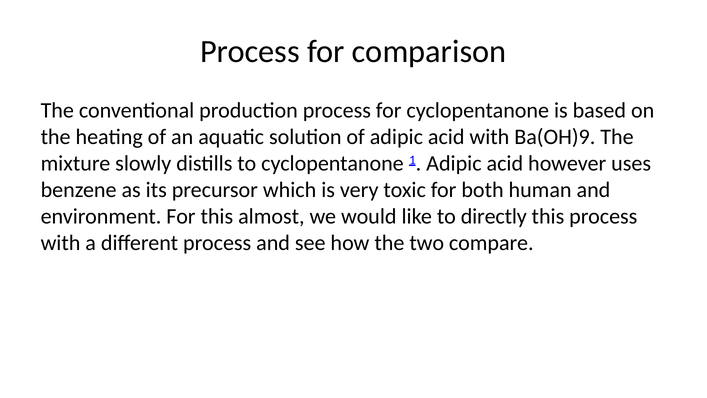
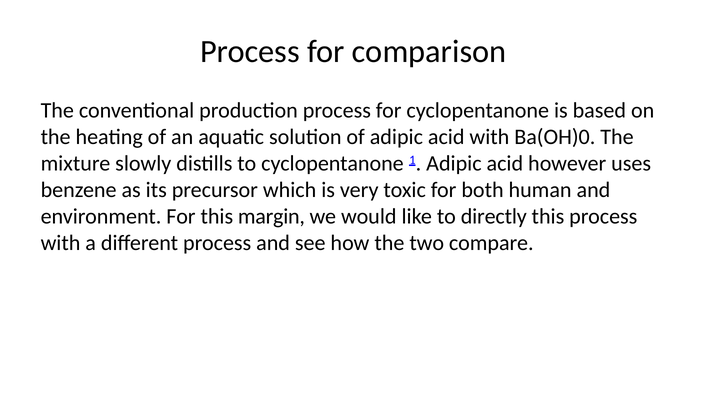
Ba(OH)9: Ba(OH)9 -> Ba(OH)0
almost: almost -> margin
